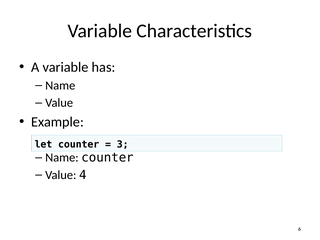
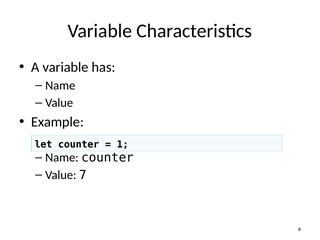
3: 3 -> 1
4: 4 -> 7
